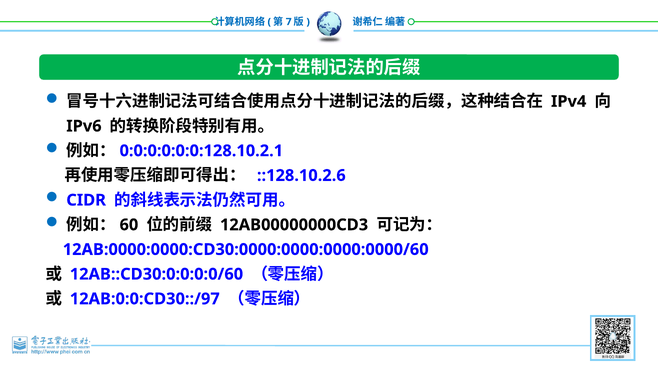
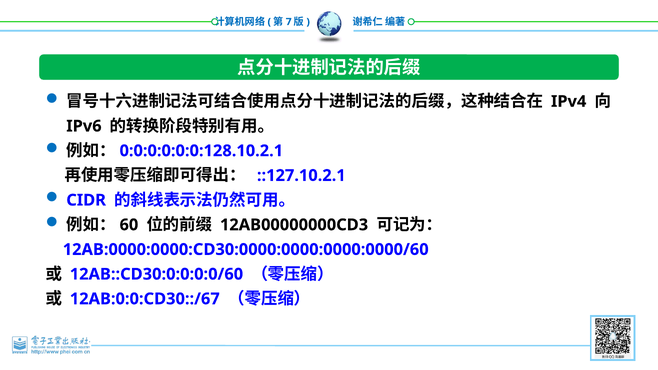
::128.10.2.6: ::128.10.2.6 -> ::127.10.2.1
12AB:0:0:CD30::/97: 12AB:0:0:CD30::/97 -> 12AB:0:0:CD30::/67
